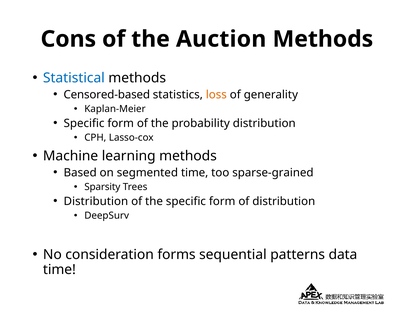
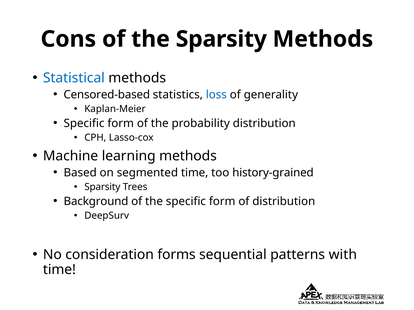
the Auction: Auction -> Sparsity
loss colour: orange -> blue
sparse-grained: sparse-grained -> history-grained
Distribution at (96, 202): Distribution -> Background
data: data -> with
